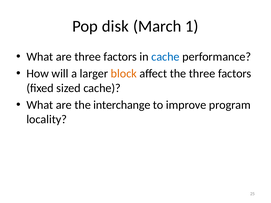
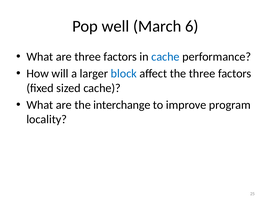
disk: disk -> well
1: 1 -> 6
block colour: orange -> blue
